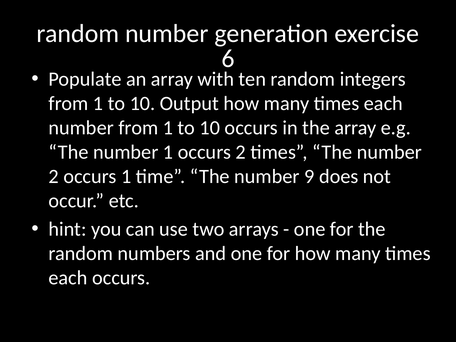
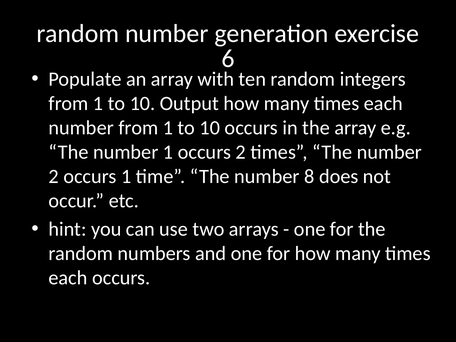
9: 9 -> 8
